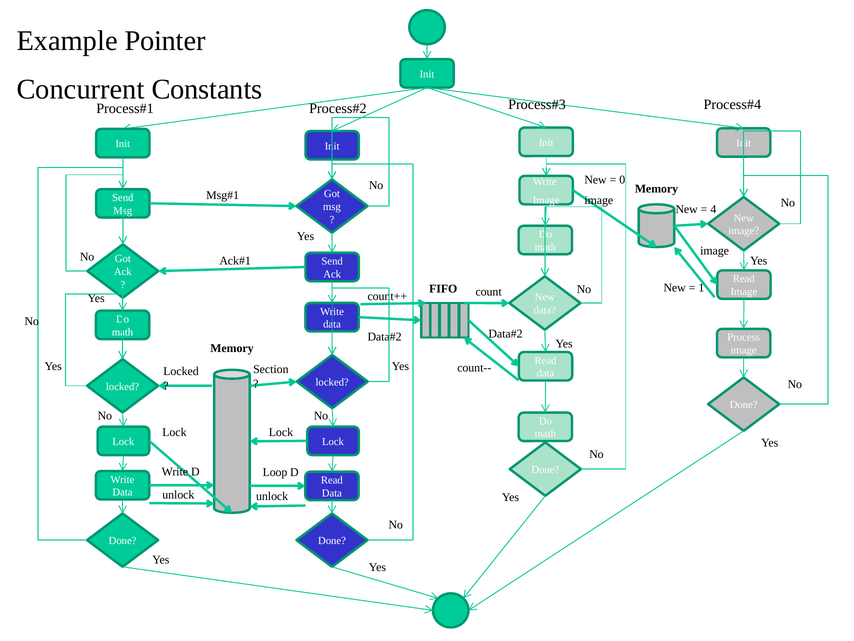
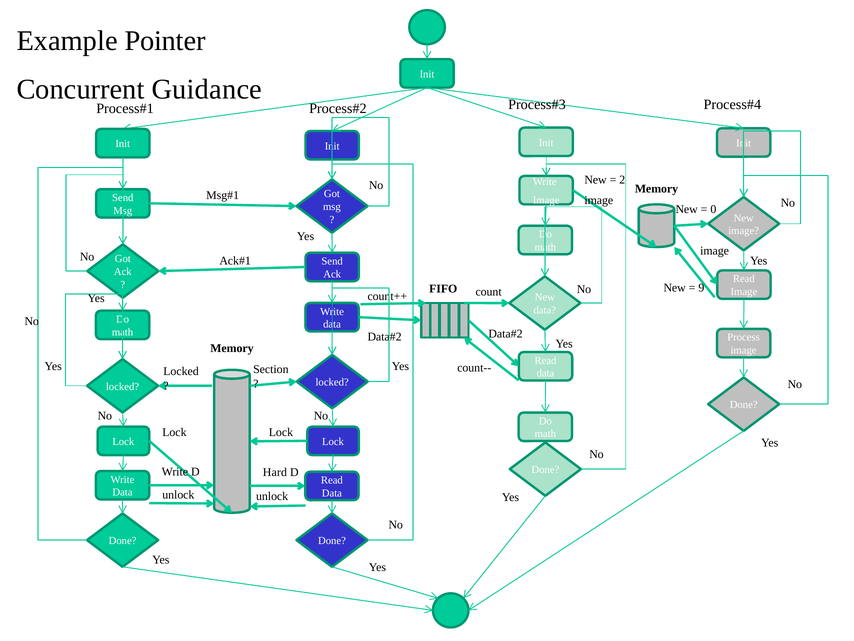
Constants: Constants -> Guidance
0: 0 -> 2
4: 4 -> 0
1: 1 -> 9
Loop: Loop -> Hard
